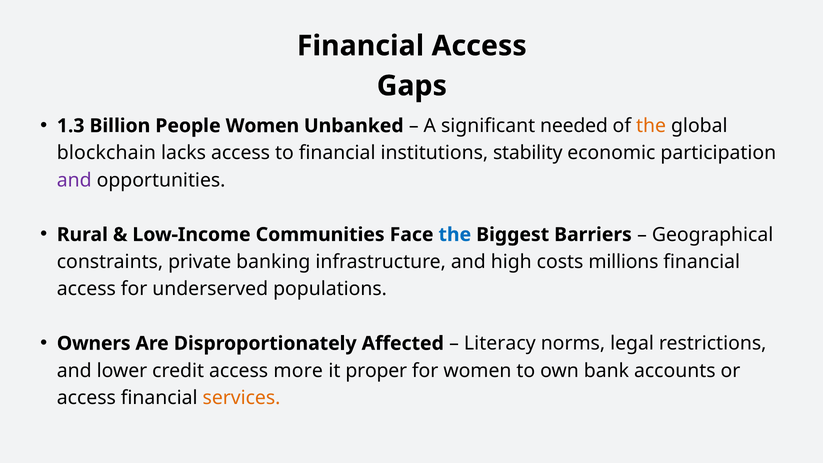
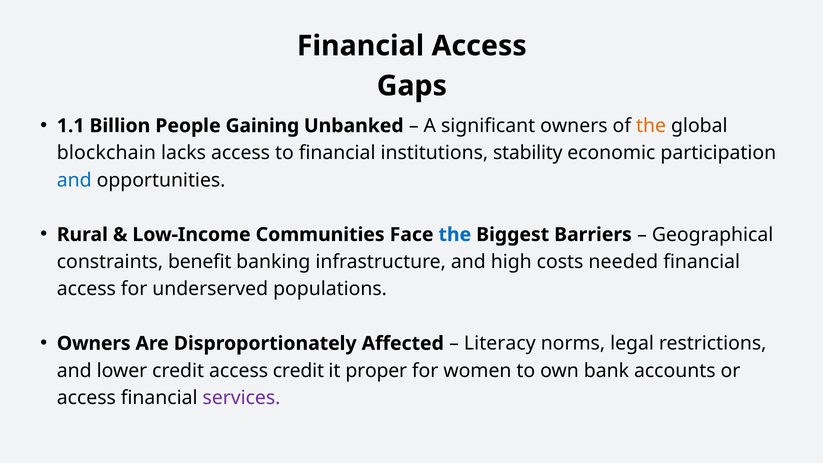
1.3: 1.3 -> 1.1
People Women: Women -> Gaining
significant needed: needed -> owners
and at (74, 180) colour: purple -> blue
private: private -> benefit
millions: millions -> needed
access more: more -> credit
services colour: orange -> purple
